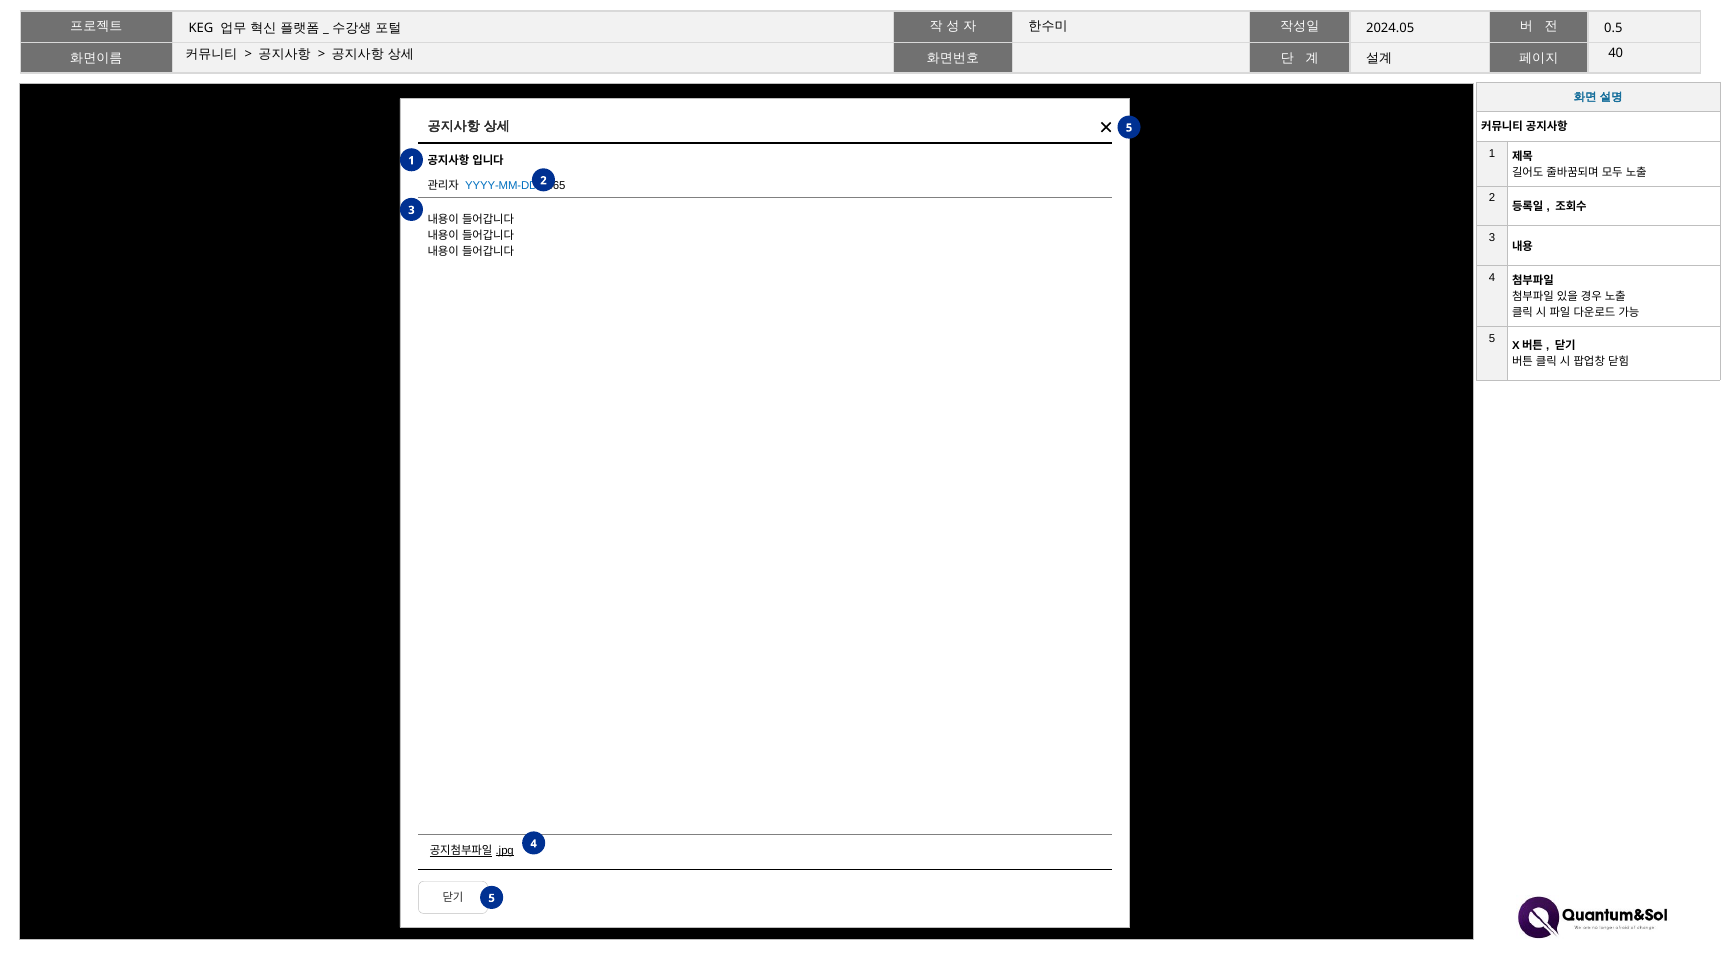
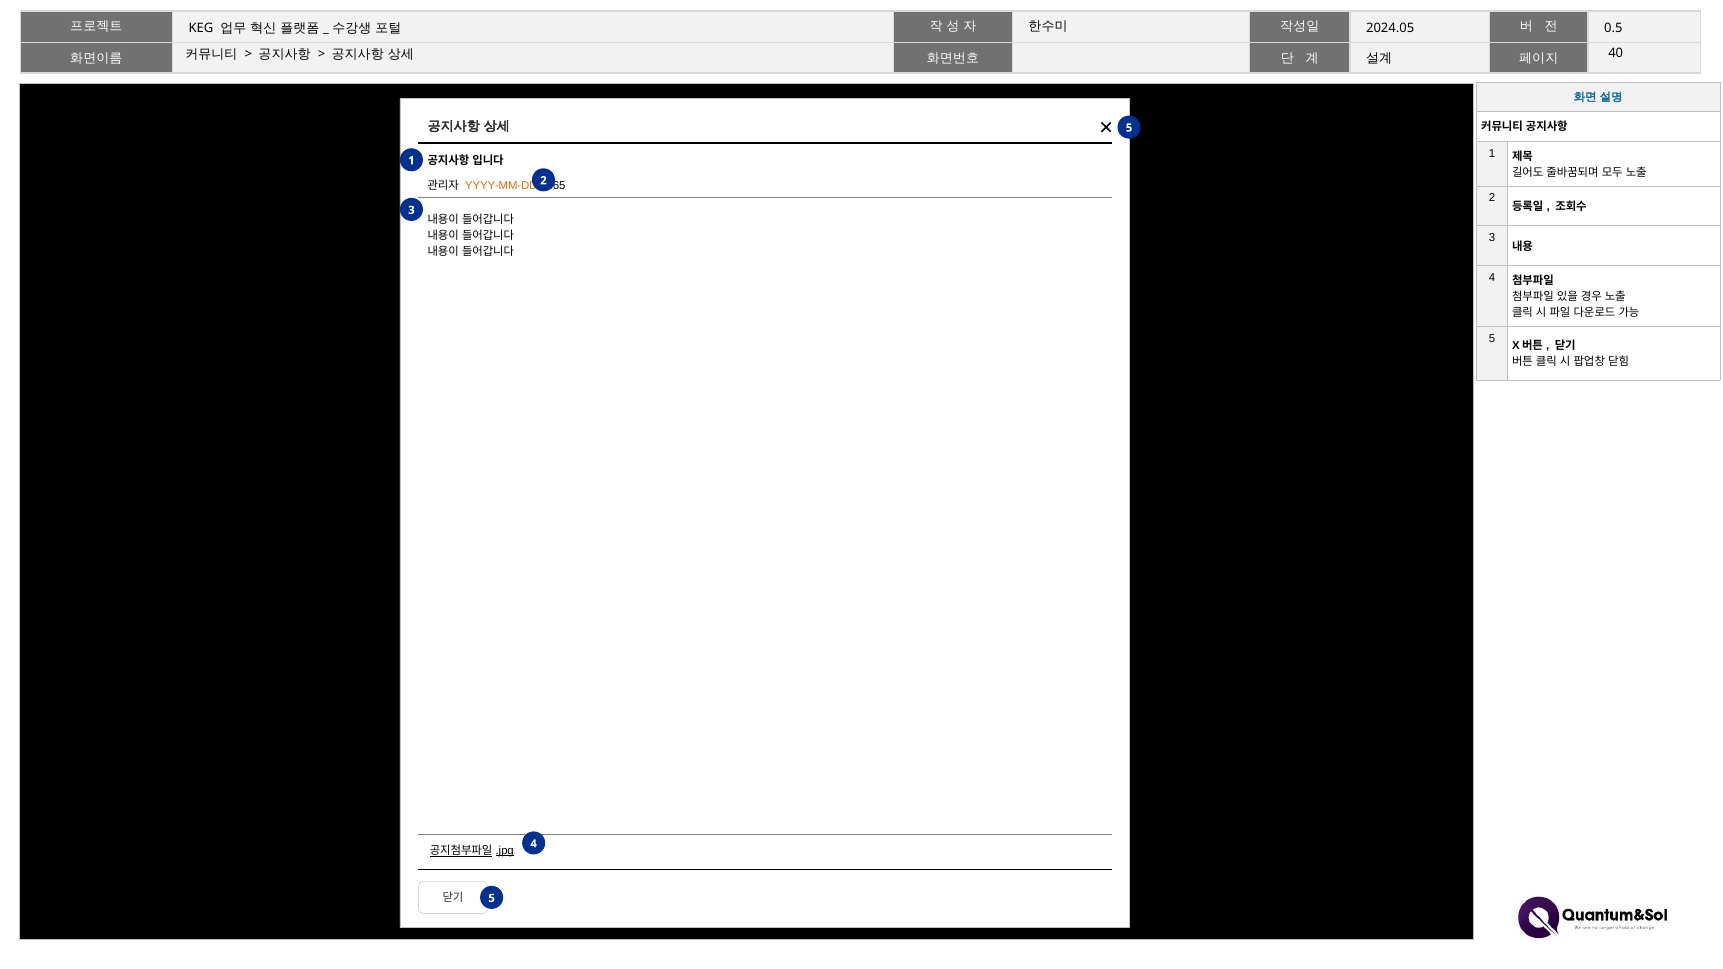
YYYY-MM-DD colour: blue -> orange
